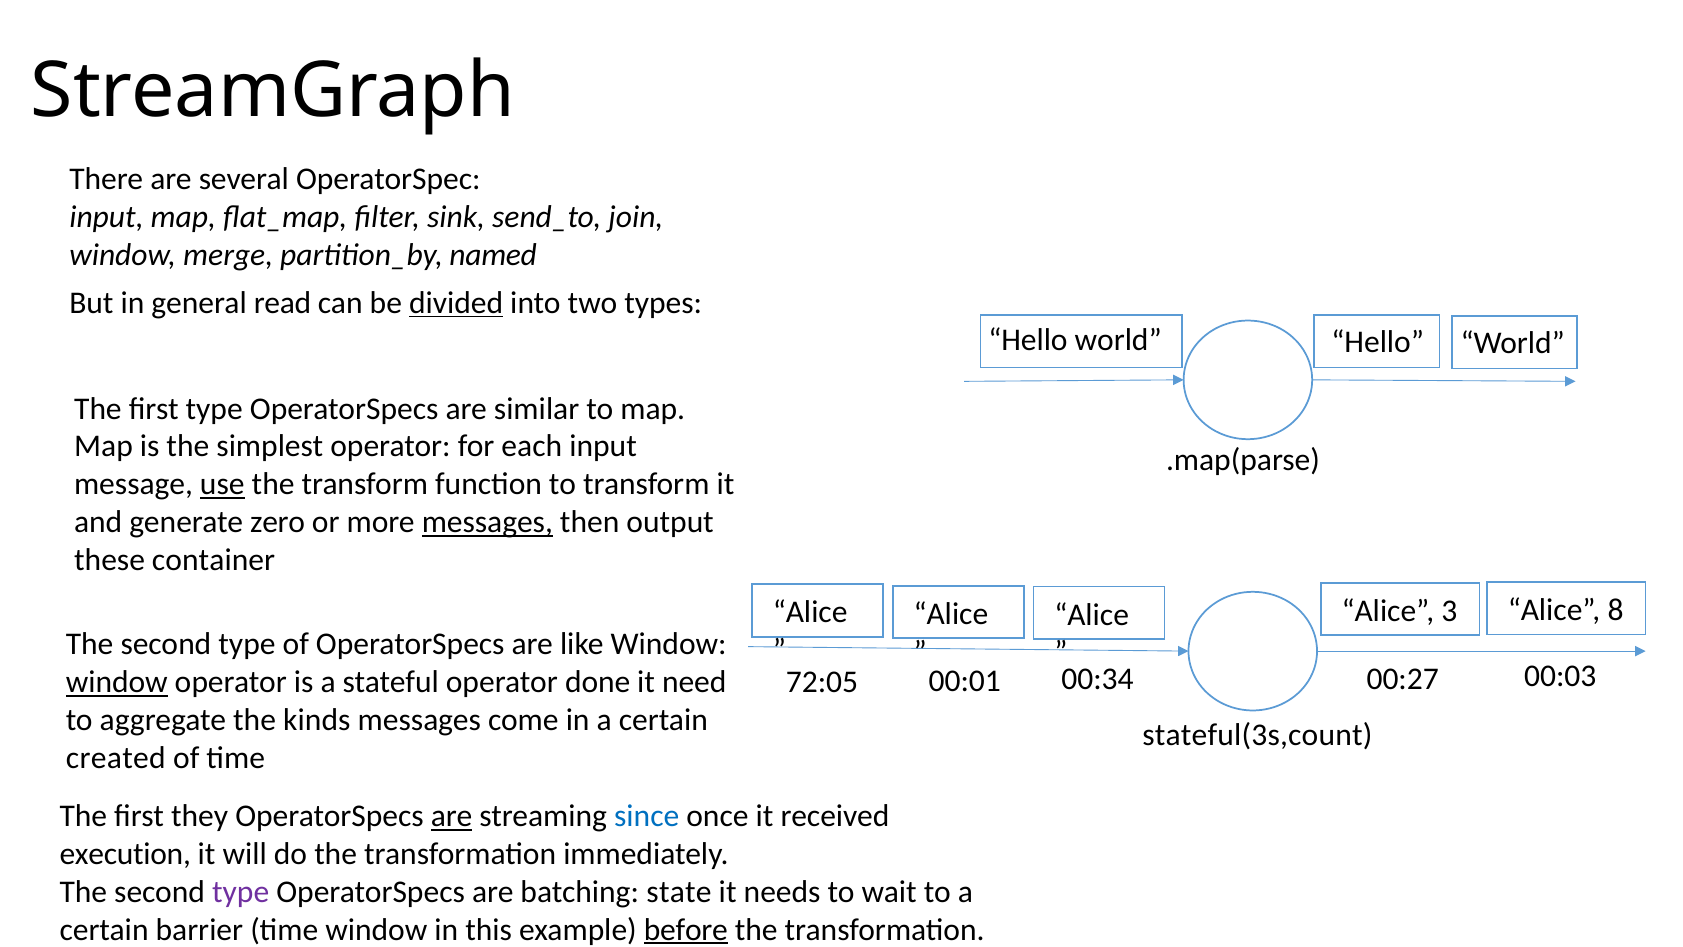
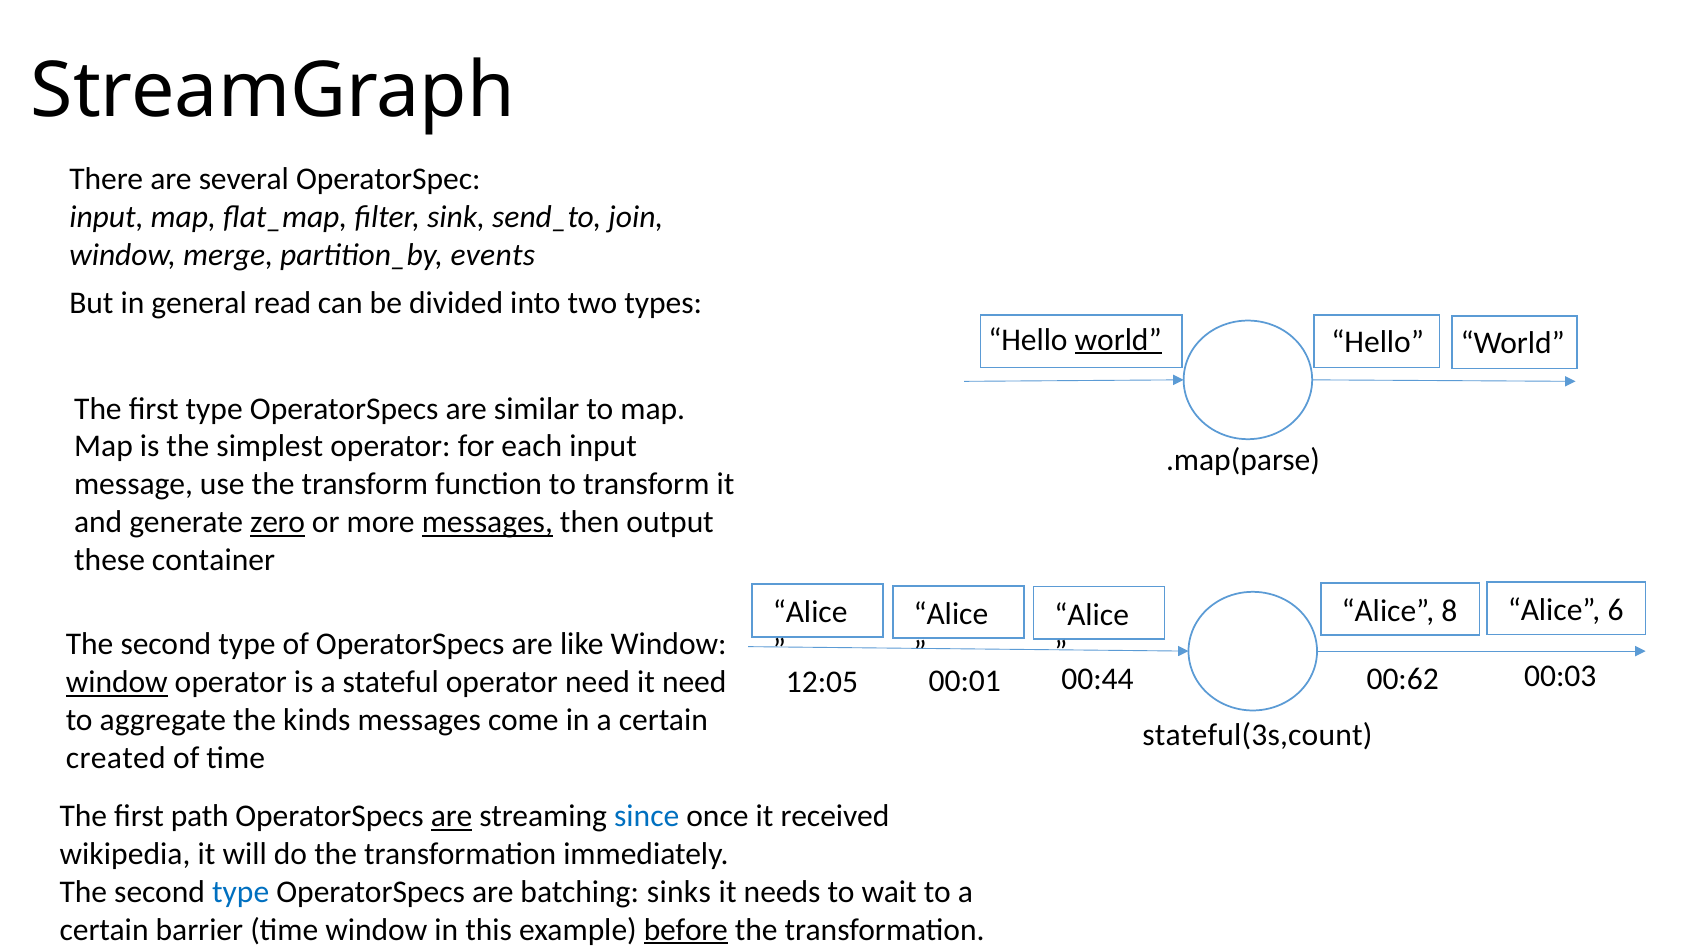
named: named -> events
divided underline: present -> none
world at (1118, 340) underline: none -> present
use underline: present -> none
zero underline: none -> present
8: 8 -> 6
3: 3 -> 8
00:34: 00:34 -> 00:44
00:27: 00:27 -> 00:62
operator done: done -> need
72:05: 72:05 -> 12:05
they: they -> path
execution: execution -> wikipedia
type at (241, 891) colour: purple -> blue
state: state -> sinks
